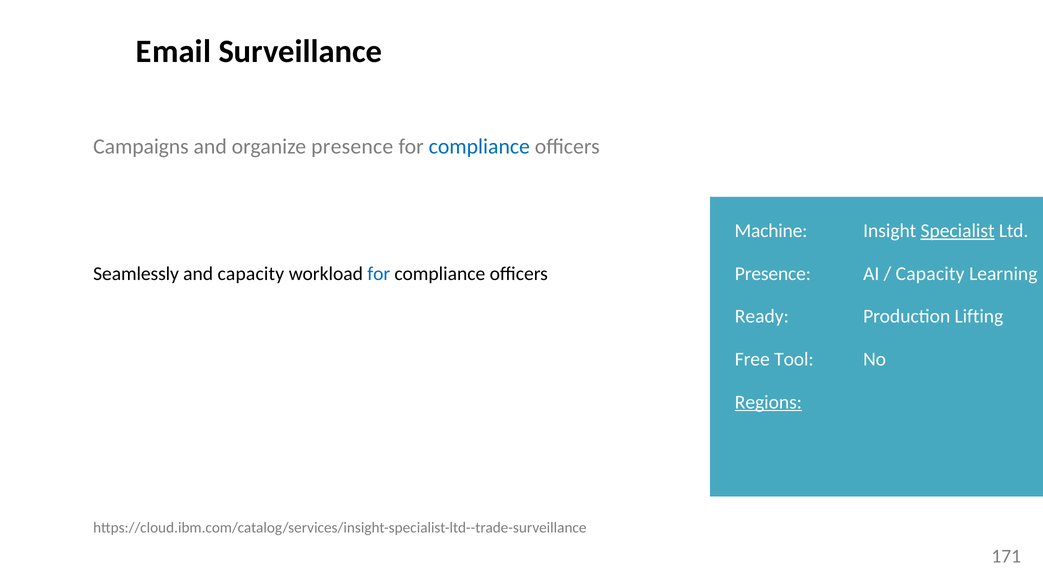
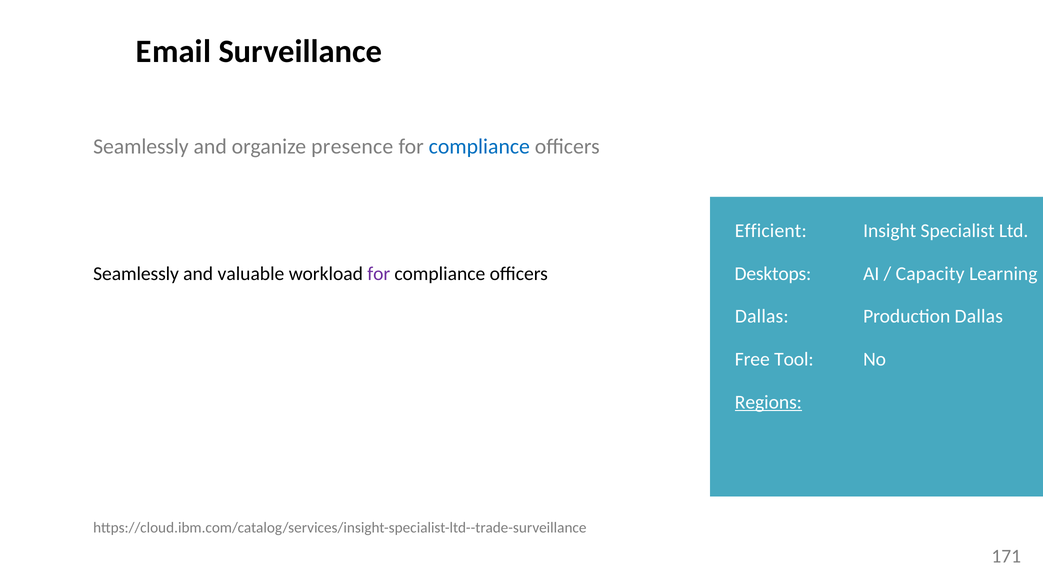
Campaigns at (141, 147): Campaigns -> Seamlessly
Machine: Machine -> Efficient
Specialist underline: present -> none
and capacity: capacity -> valuable
for at (379, 274) colour: blue -> purple
Presence at (773, 274): Presence -> Desktops
Ready at (762, 316): Ready -> Dallas
Production Lifting: Lifting -> Dallas
